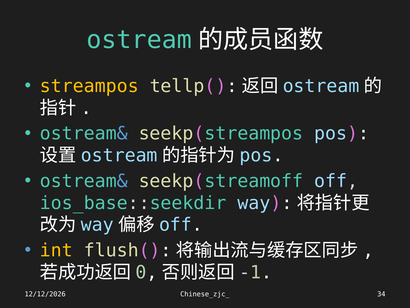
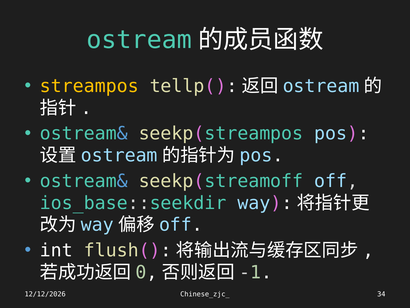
int colour: yellow -> white
